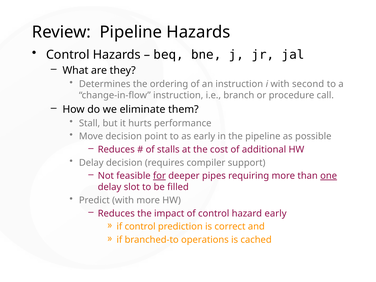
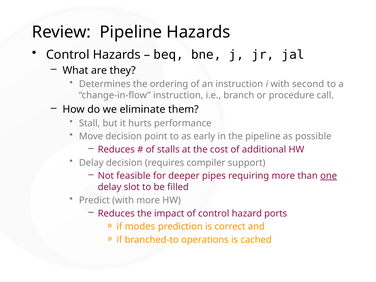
for underline: present -> none
hazard early: early -> ports
if control: control -> modes
